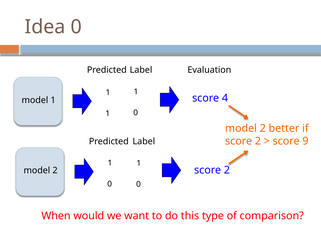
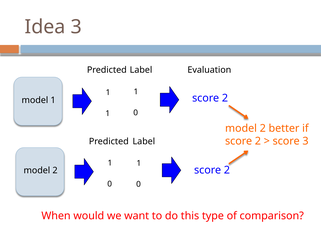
Idea 0: 0 -> 3
4 at (225, 98): 4 -> 2
score 9: 9 -> 3
